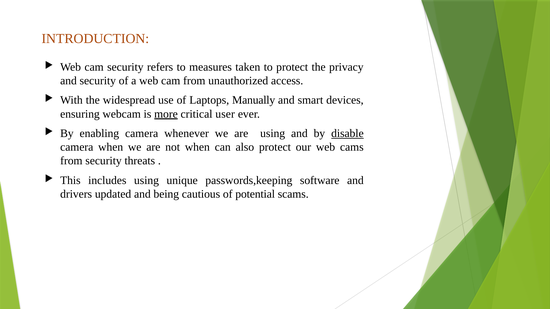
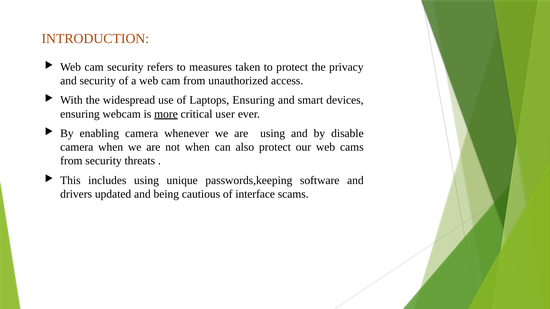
Laptops Manually: Manually -> Ensuring
disable underline: present -> none
potential: potential -> interface
